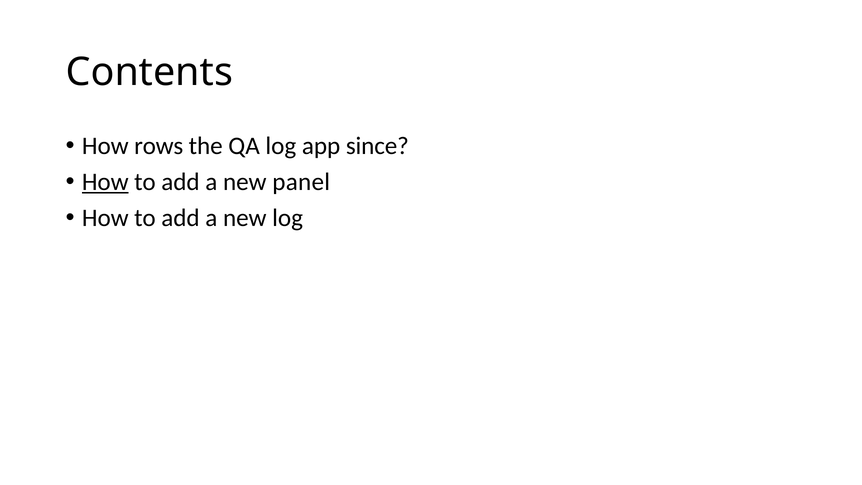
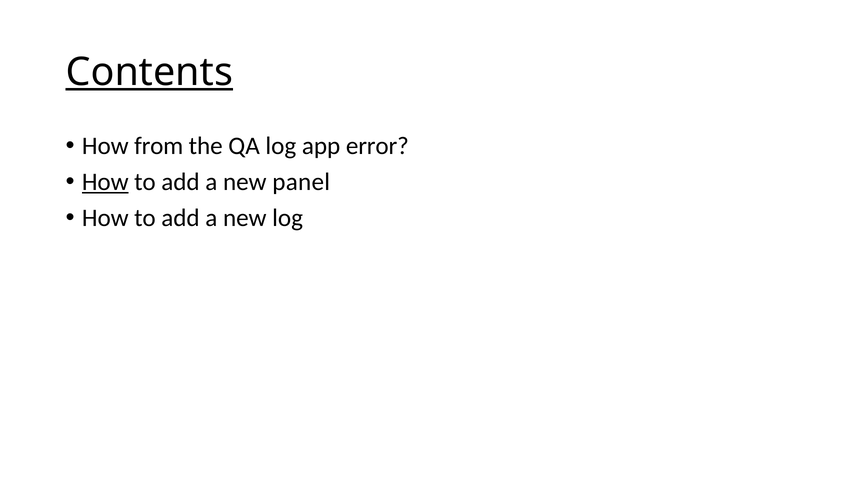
Contents underline: none -> present
rows: rows -> from
since: since -> error
